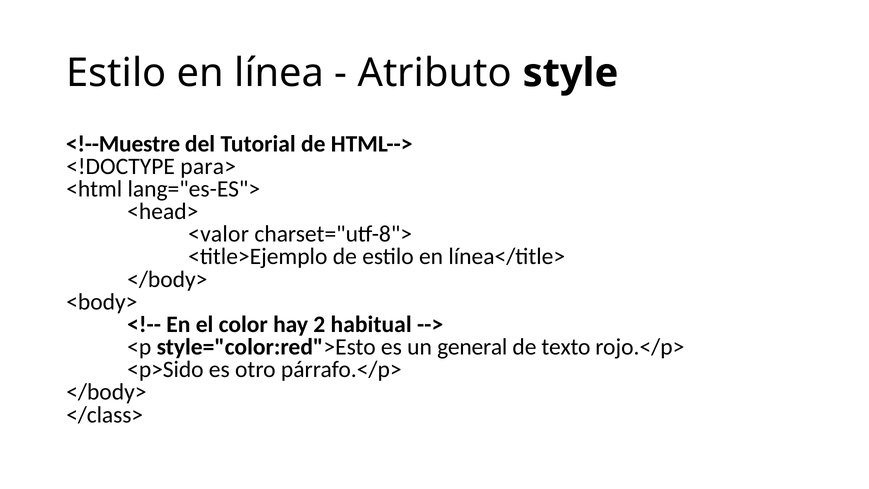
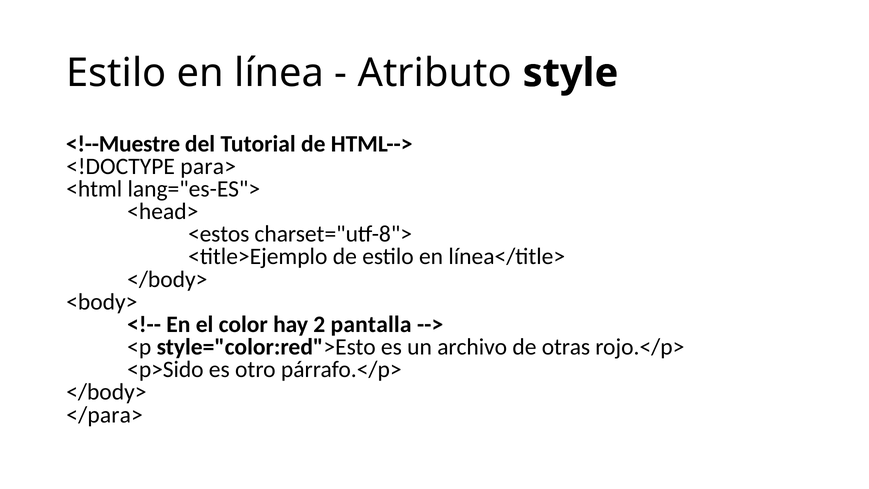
<valor: <valor -> <estos
habitual: habitual -> pantalla
general: general -> archivo
texto: texto -> otras
</class>: </class> -> </para>
